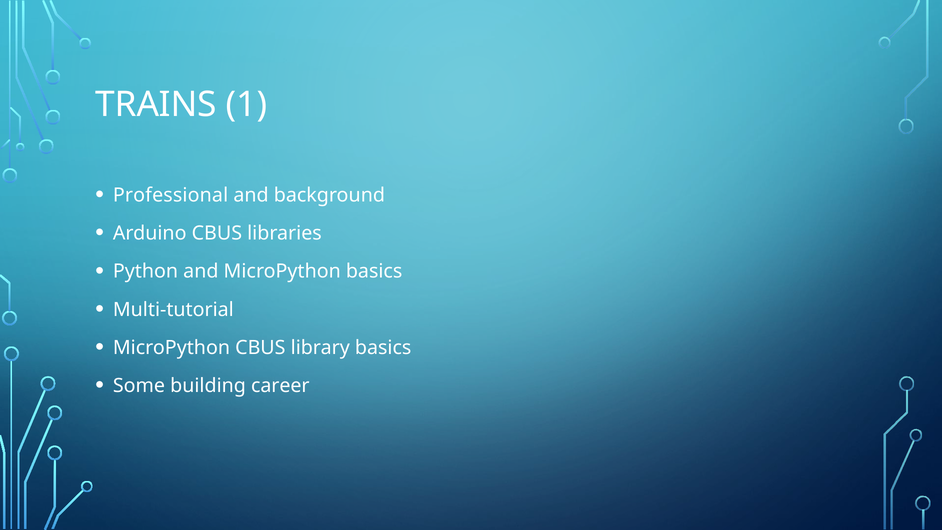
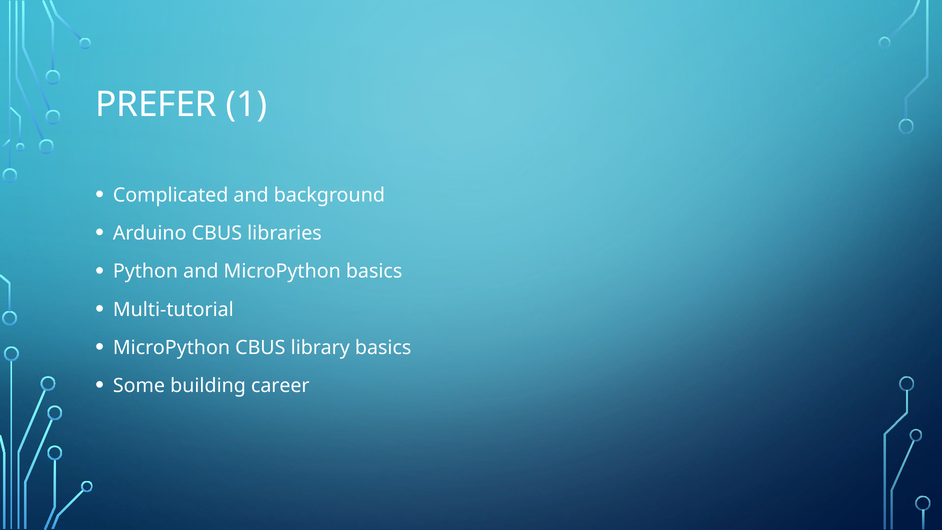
TRAINS: TRAINS -> PREFER
Professional: Professional -> Complicated
